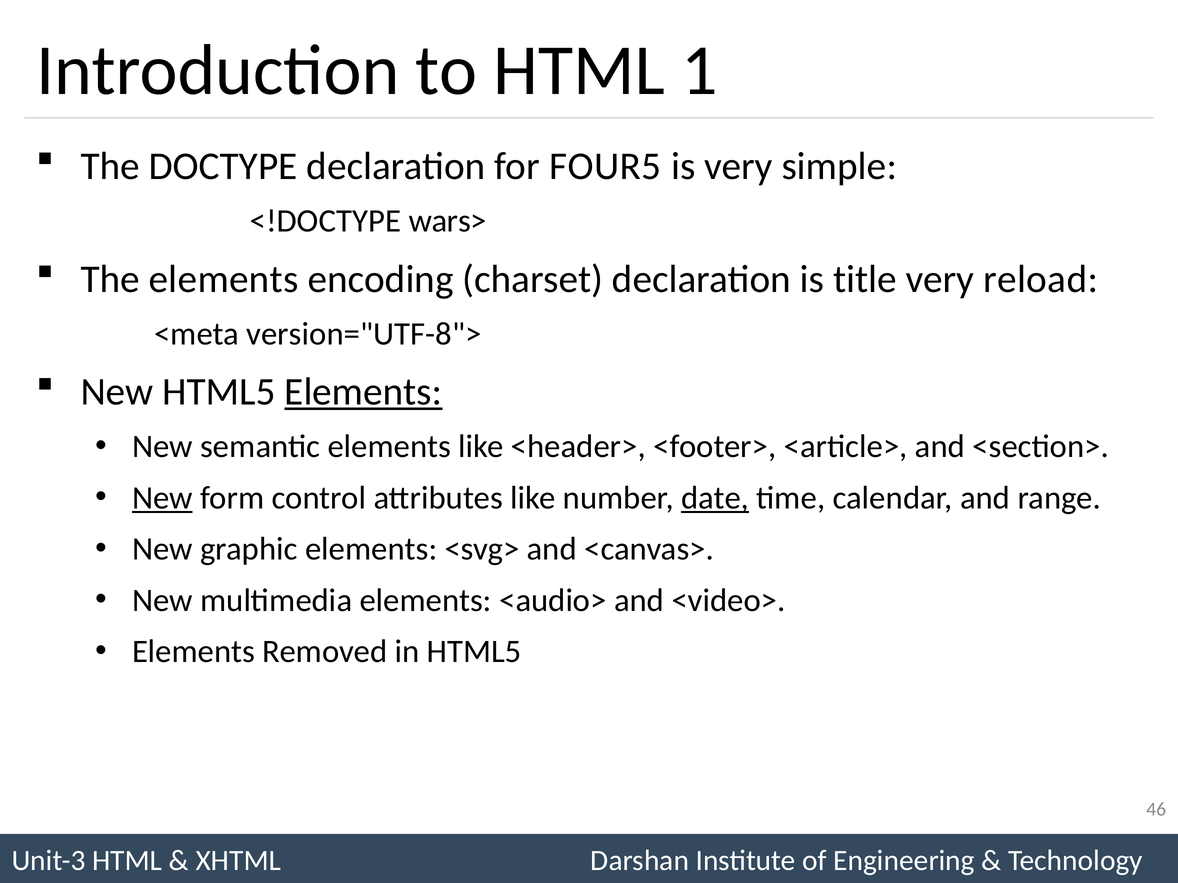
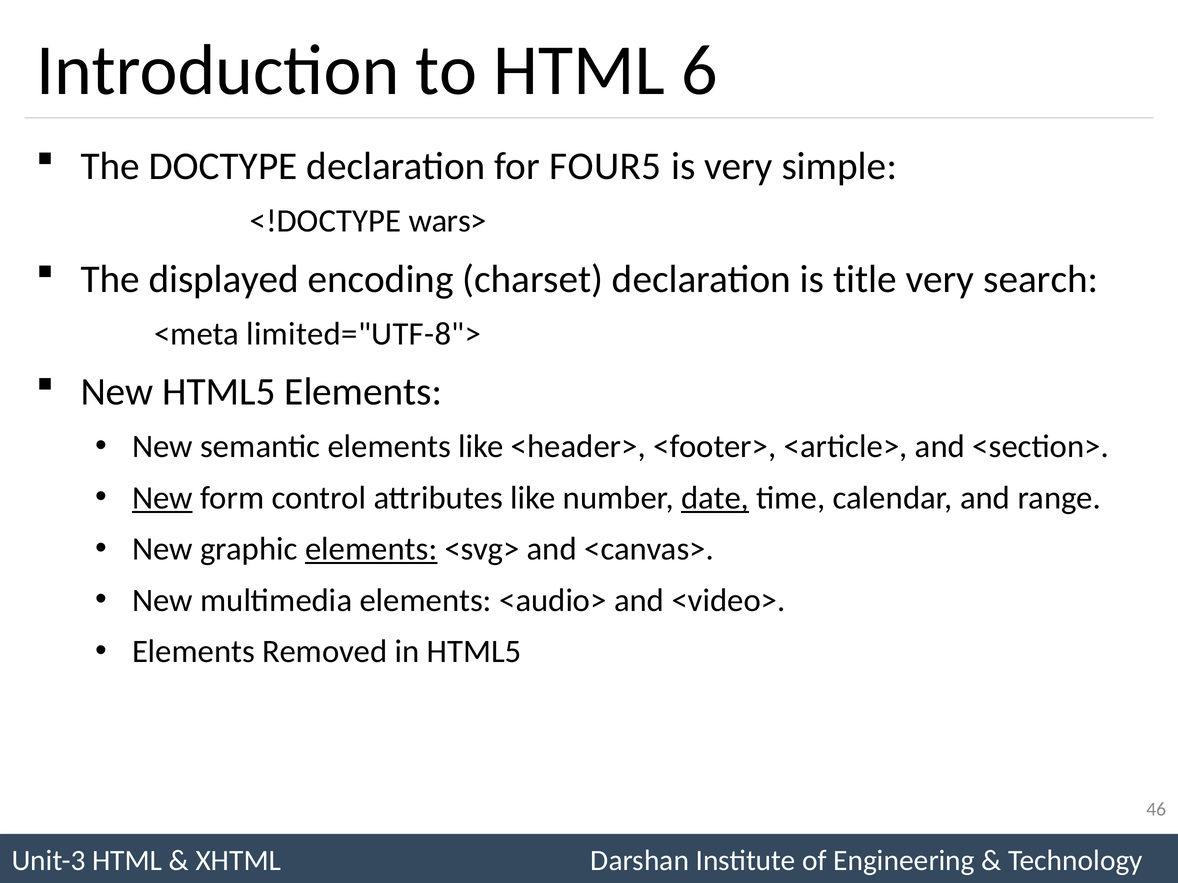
1: 1 -> 6
The elements: elements -> displayed
reload: reload -> search
version="UTF-8">: version="UTF-8"> -> limited="UTF-8">
Elements at (363, 392) underline: present -> none
elements at (371, 549) underline: none -> present
